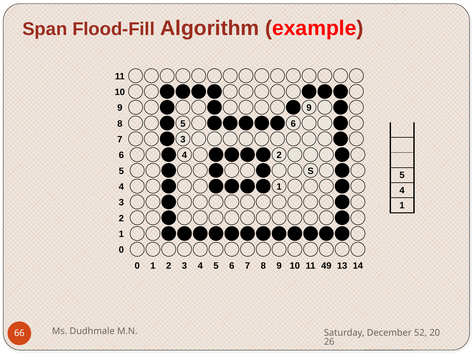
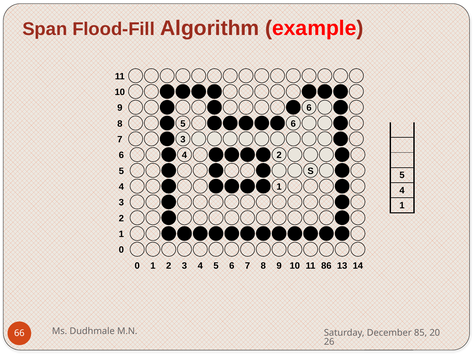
9 9: 9 -> 6
49: 49 -> 86
52: 52 -> 85
